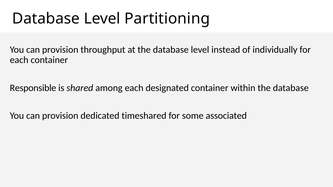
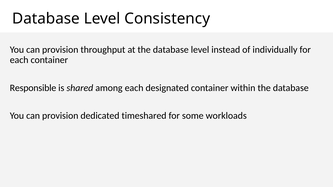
Partitioning: Partitioning -> Consistency
associated: associated -> workloads
